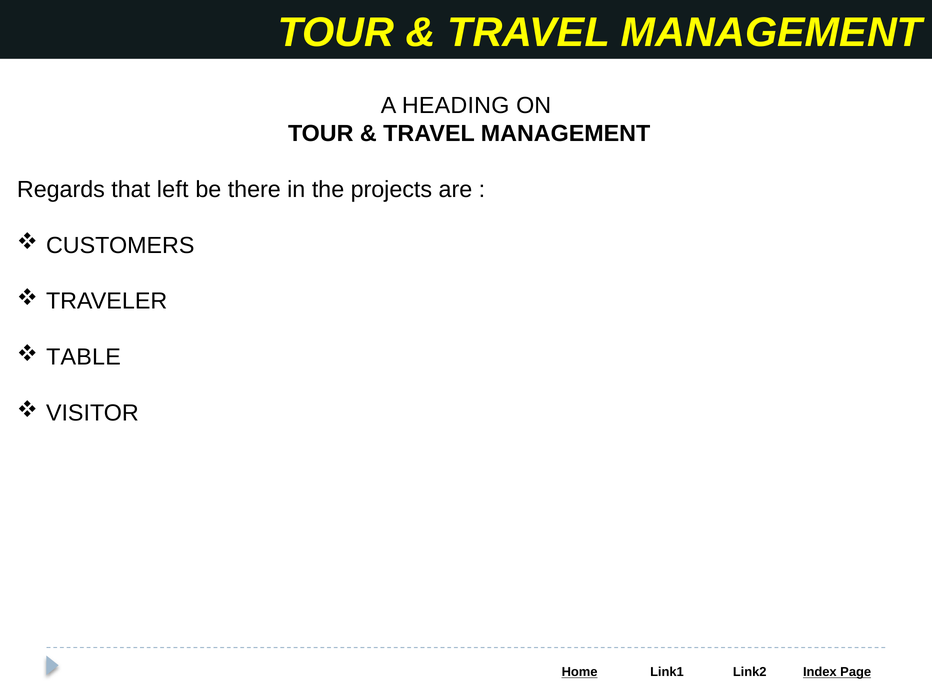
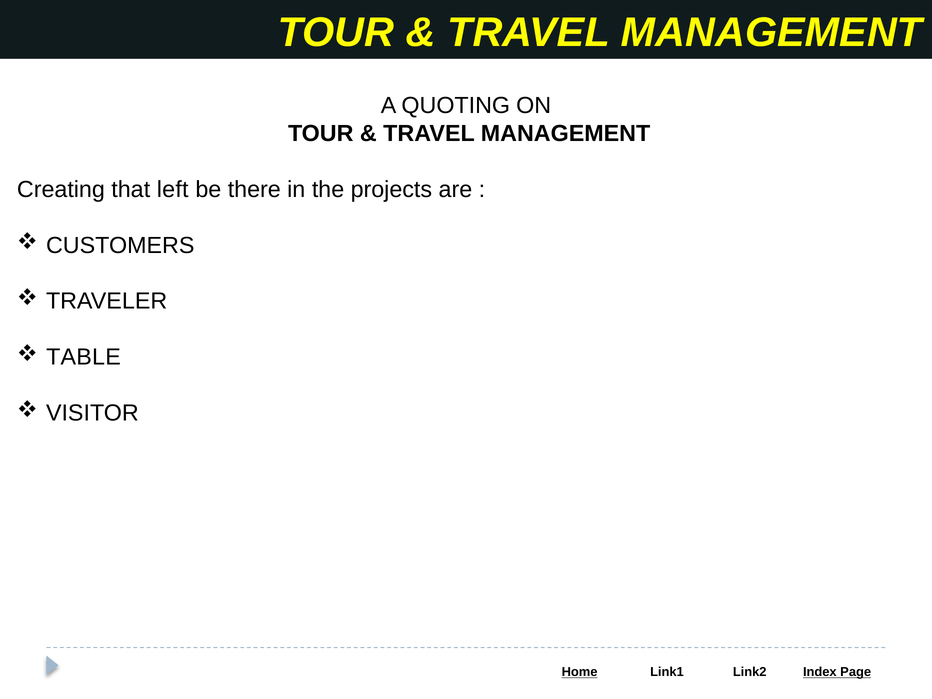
HEADING: HEADING -> QUOTING
Regards: Regards -> Creating
